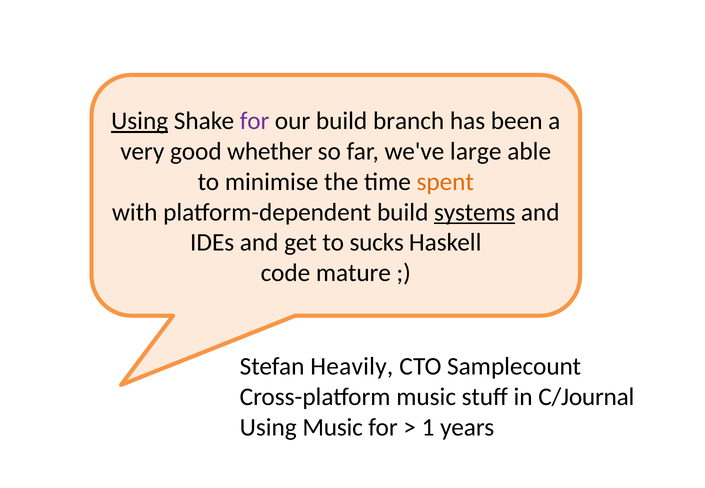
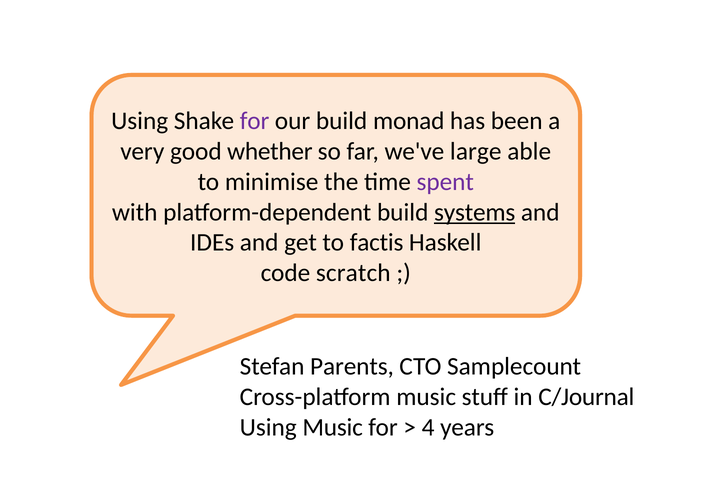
Using at (140, 121) underline: present -> none
branch: branch -> monad
spent colour: orange -> purple
sucks: sucks -> factis
mature: mature -> scratch
Heavily: Heavily -> Parents
1: 1 -> 4
